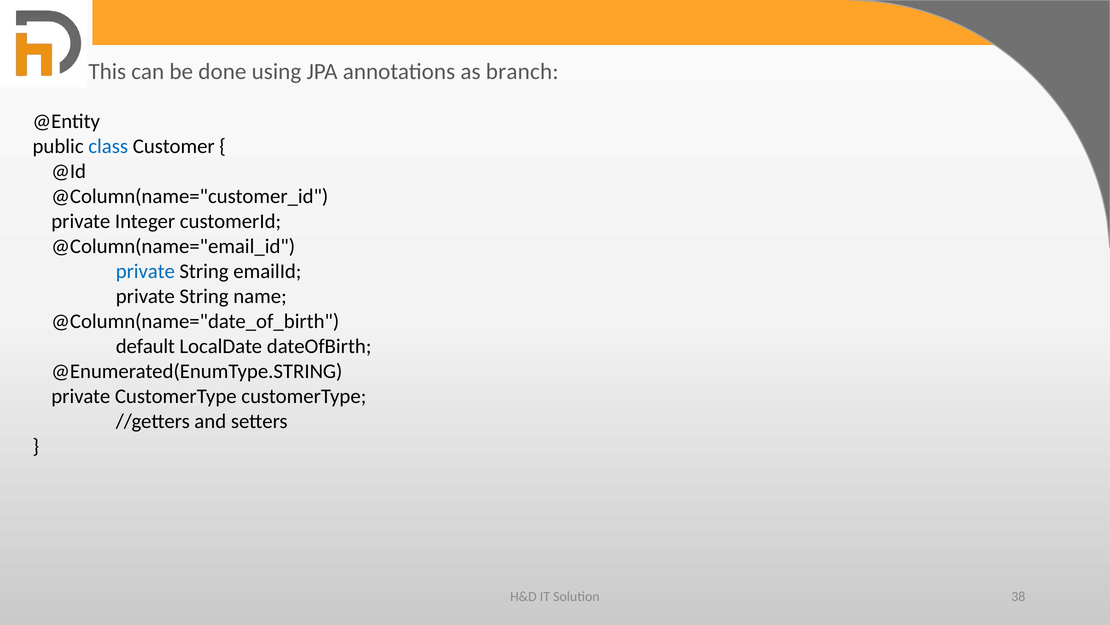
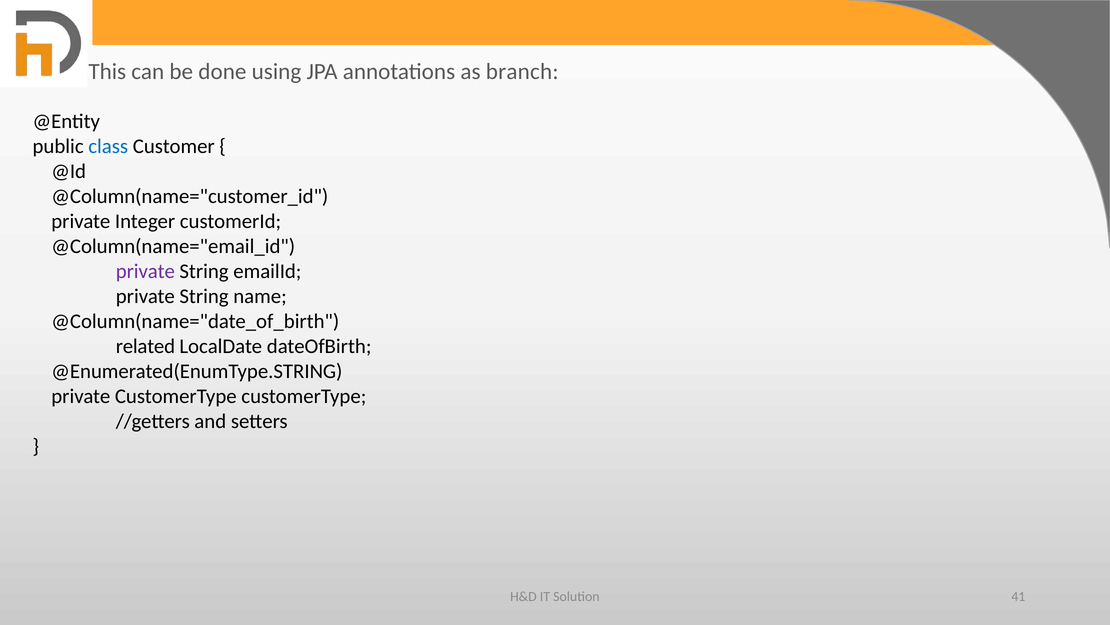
private at (145, 271) colour: blue -> purple
default: default -> related
38: 38 -> 41
